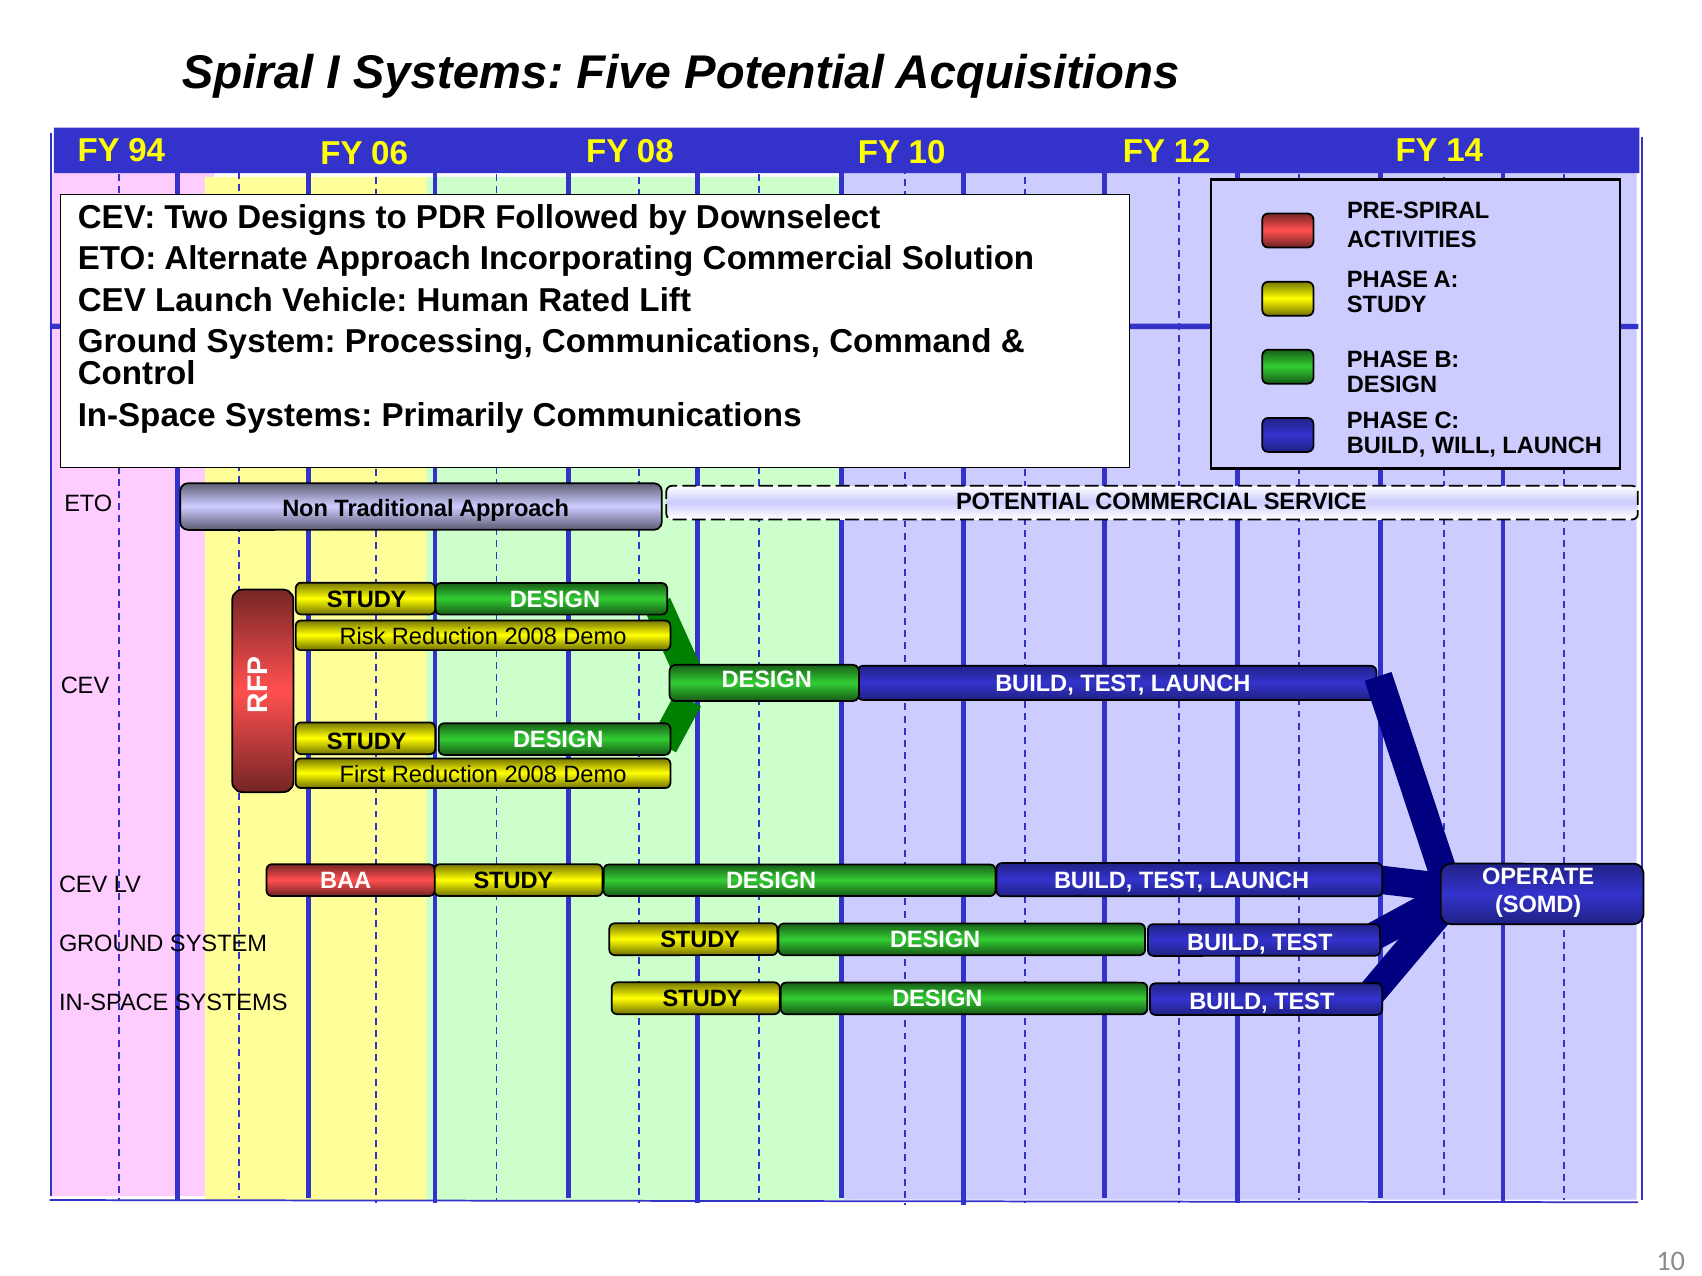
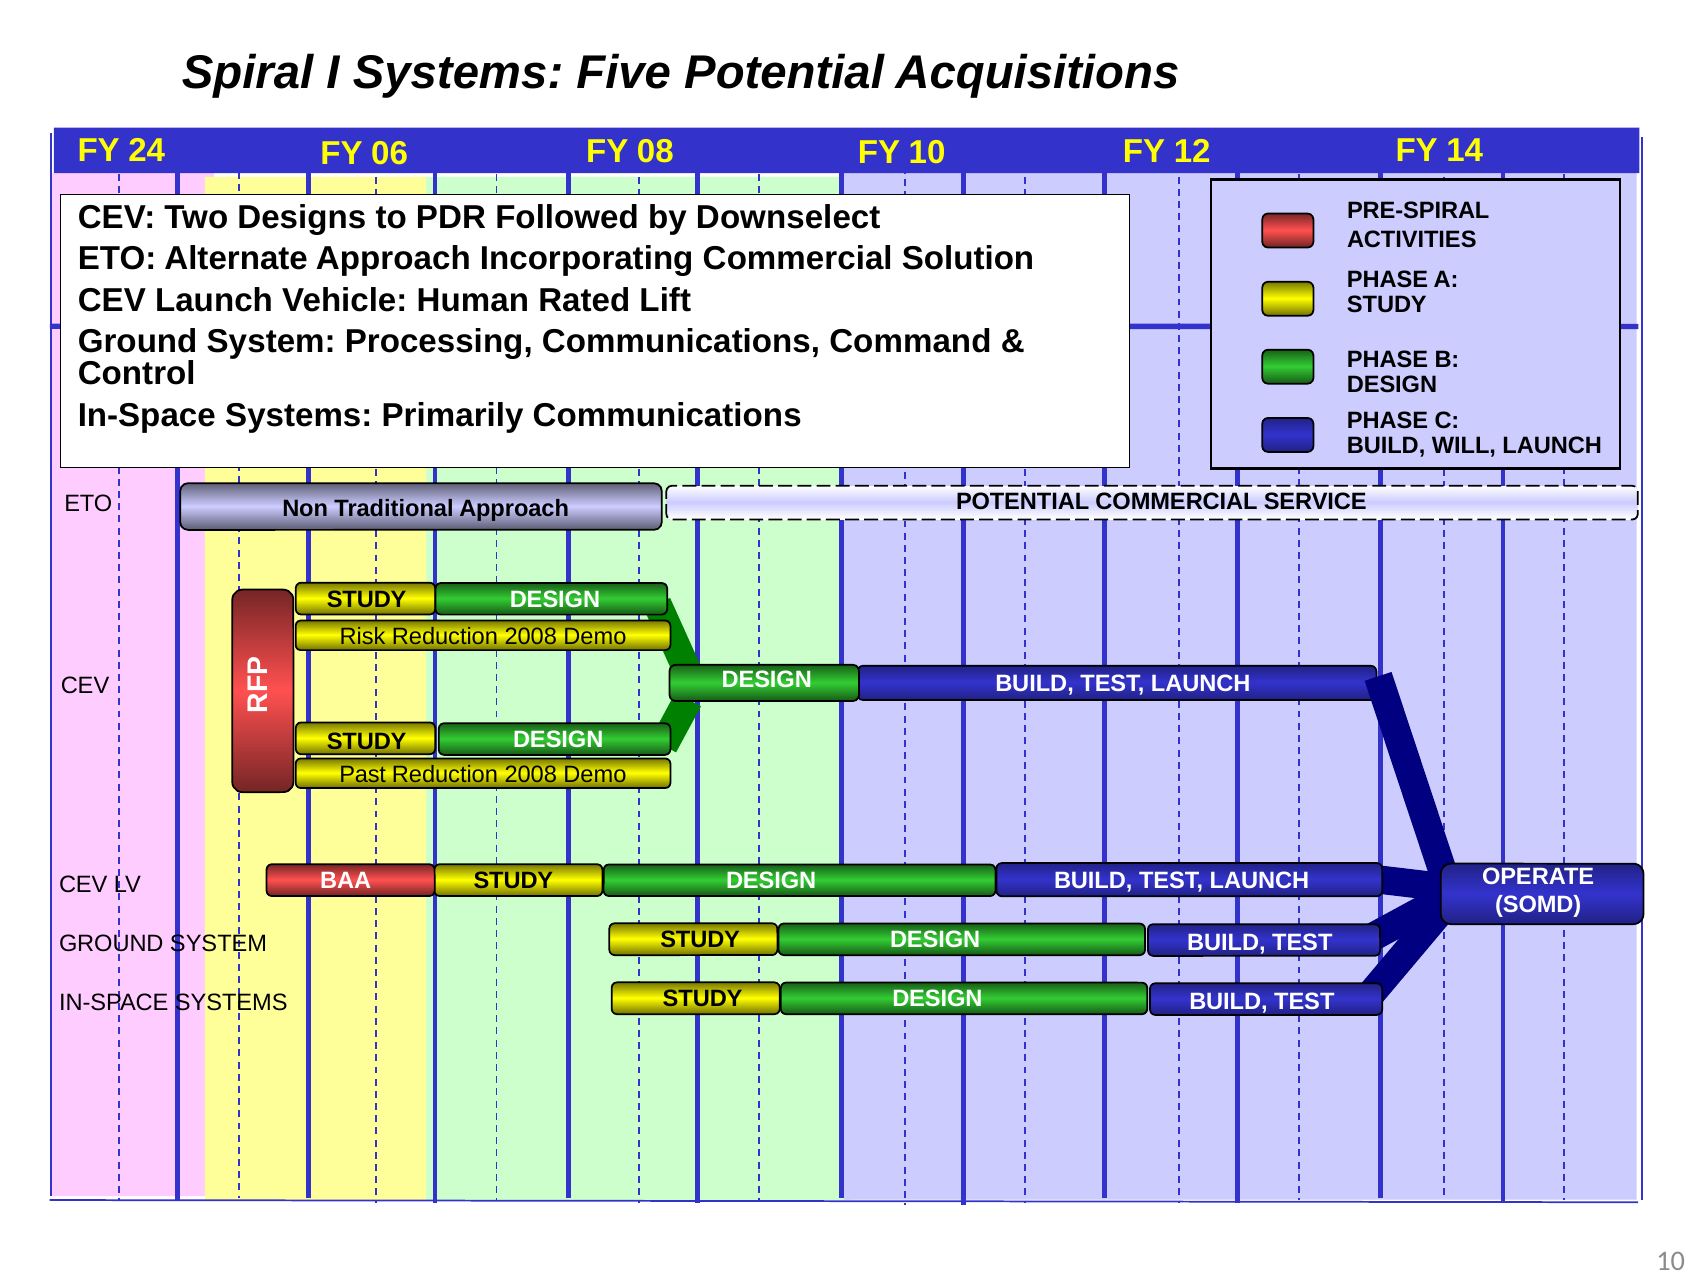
94: 94 -> 24
First: First -> Past
